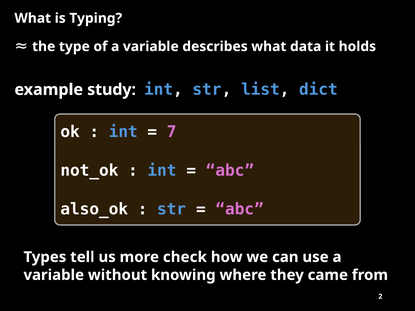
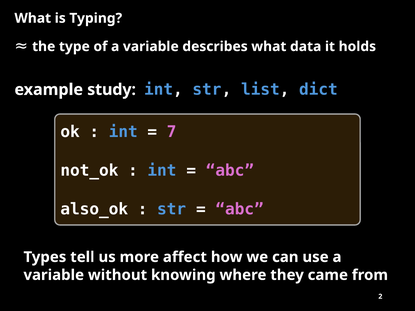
check: check -> affect
